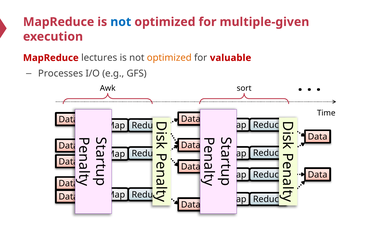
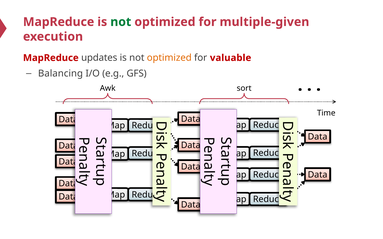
not at (121, 22) colour: blue -> green
lectures: lectures -> updates
Processes: Processes -> Balancing
